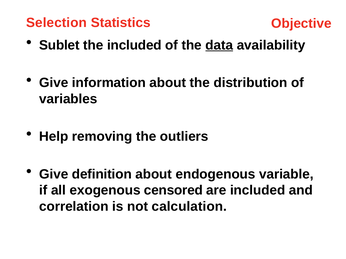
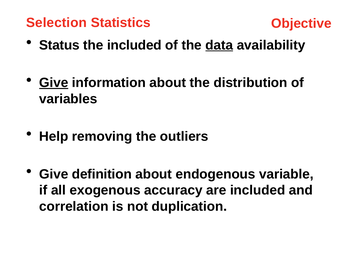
Sublet: Sublet -> Status
Give at (54, 83) underline: none -> present
censored: censored -> accuracy
calculation: calculation -> duplication
